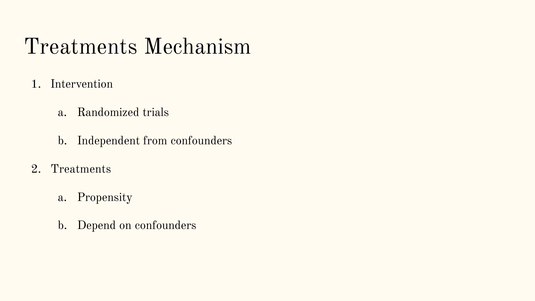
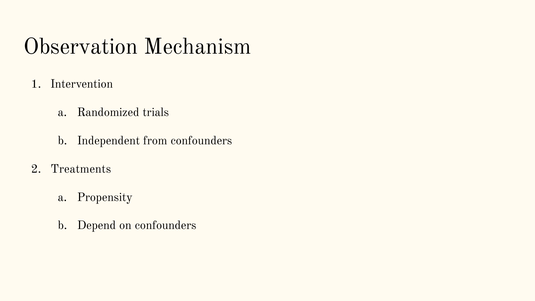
Treatments at (81, 46): Treatments -> Observation
